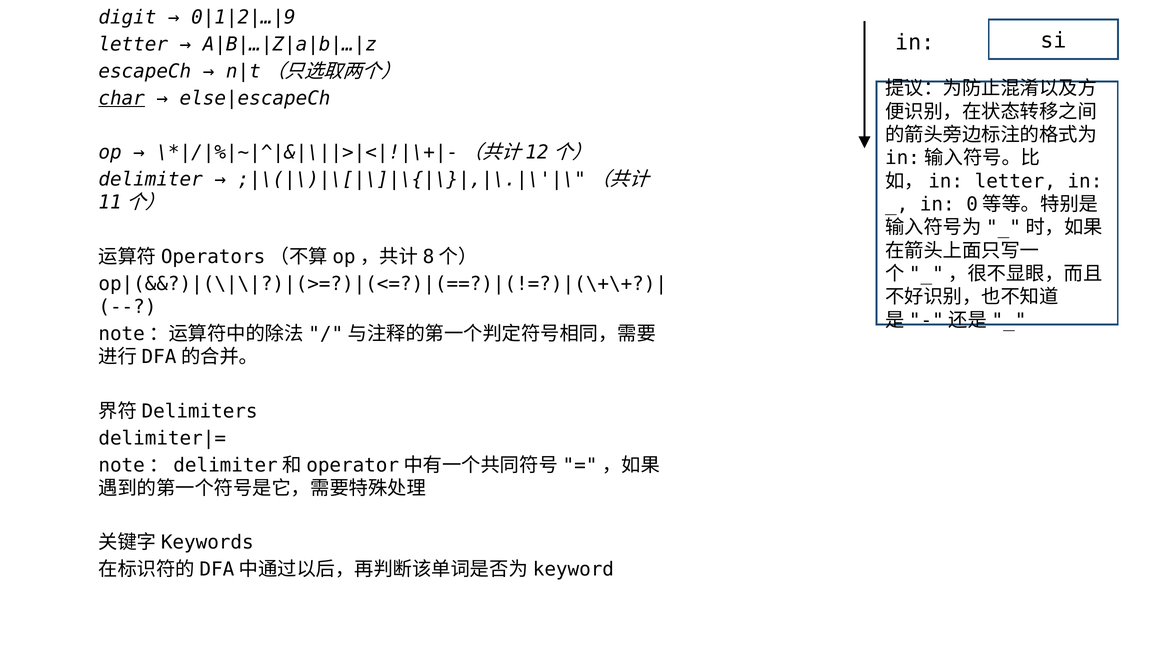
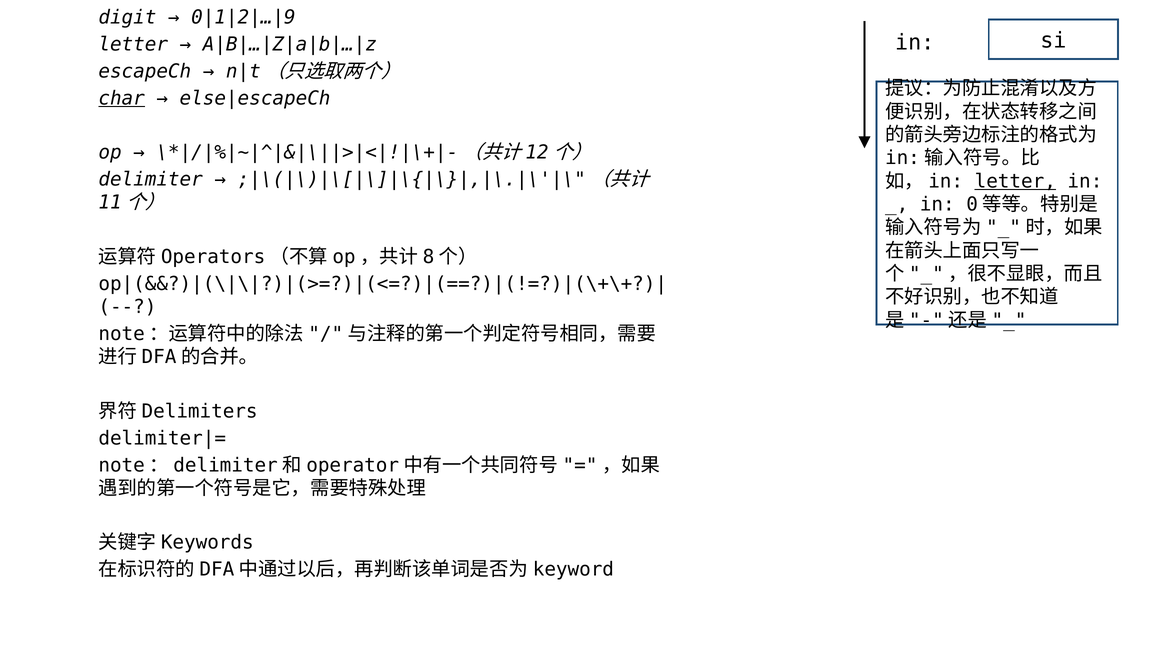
letter at (1015, 181) underline: none -> present
